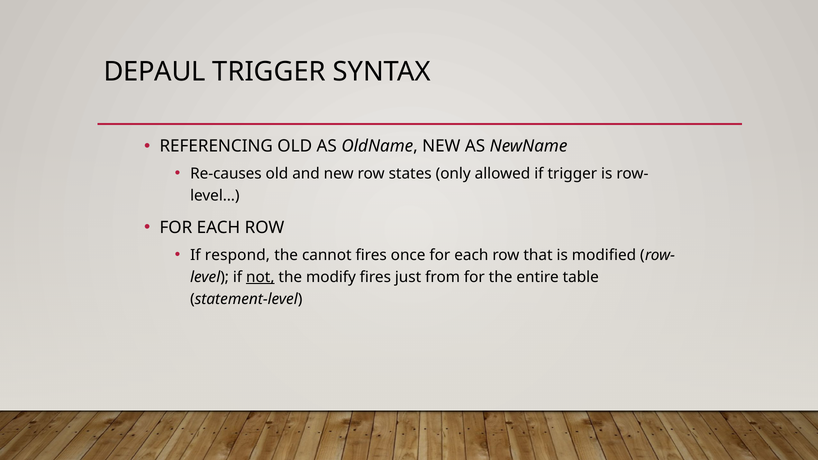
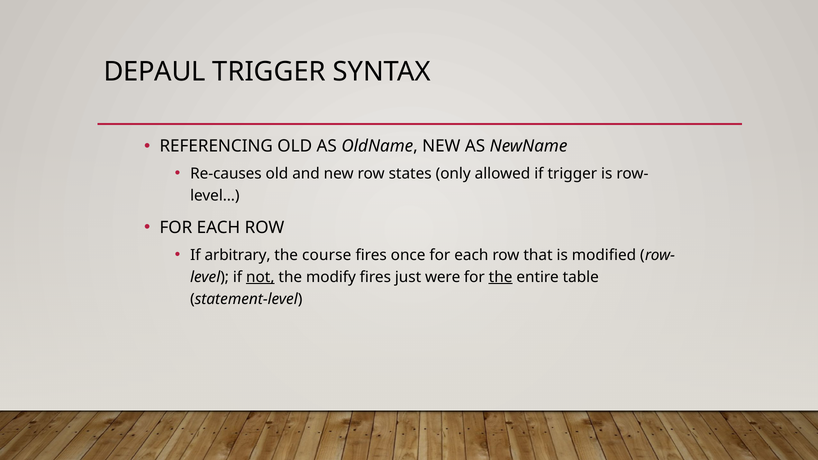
respond: respond -> arbitrary
cannot: cannot -> course
from: from -> were
the at (501, 277) underline: none -> present
